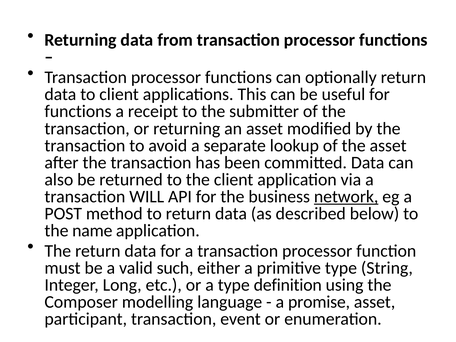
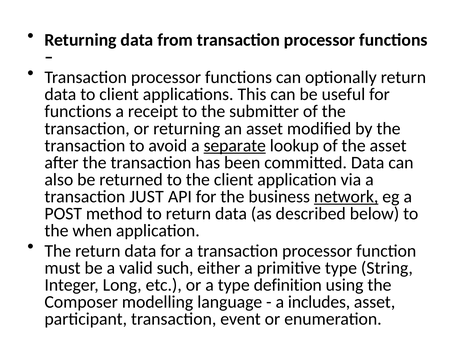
separate underline: none -> present
WILL: WILL -> JUST
name: name -> when
promise: promise -> includes
